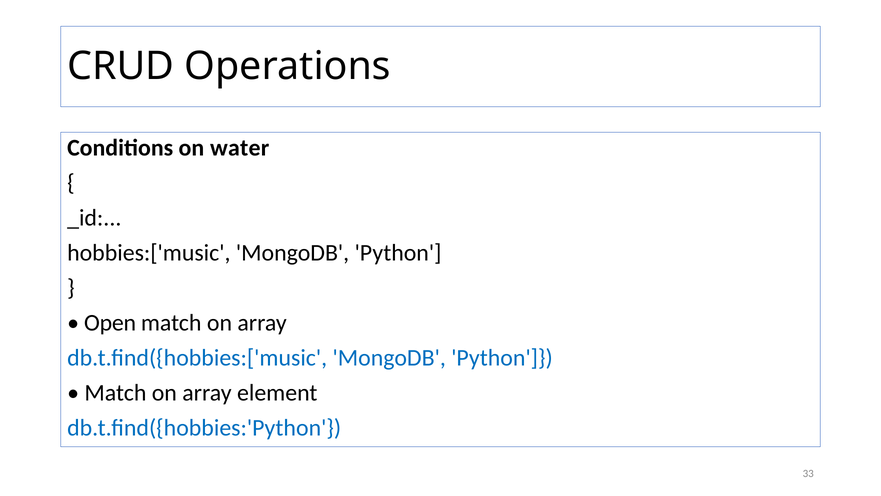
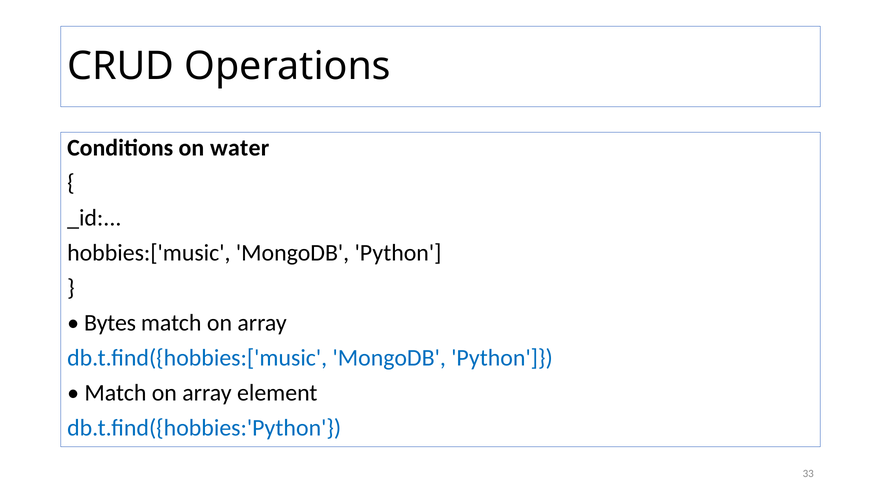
Open: Open -> Bytes
